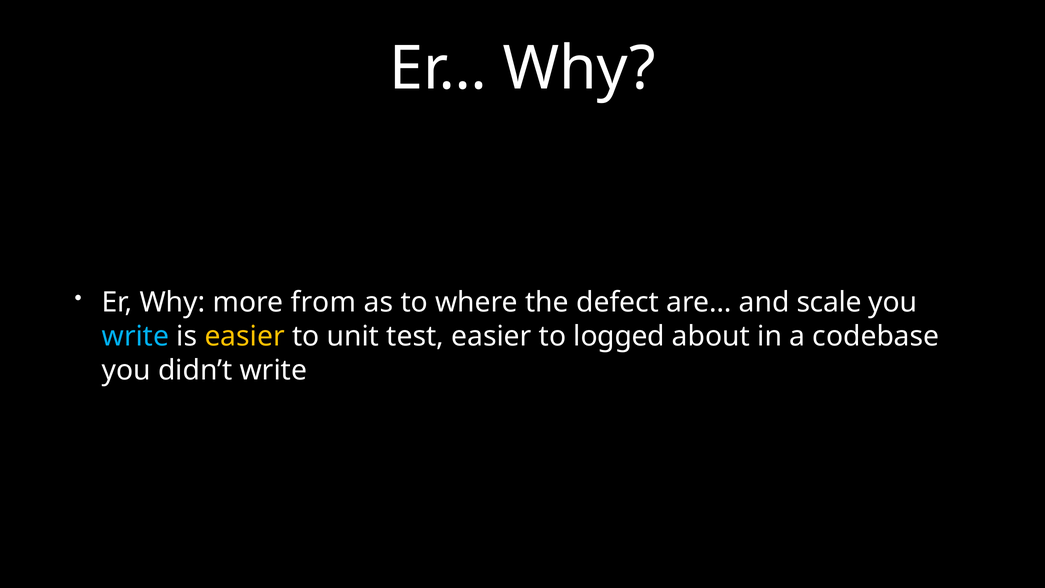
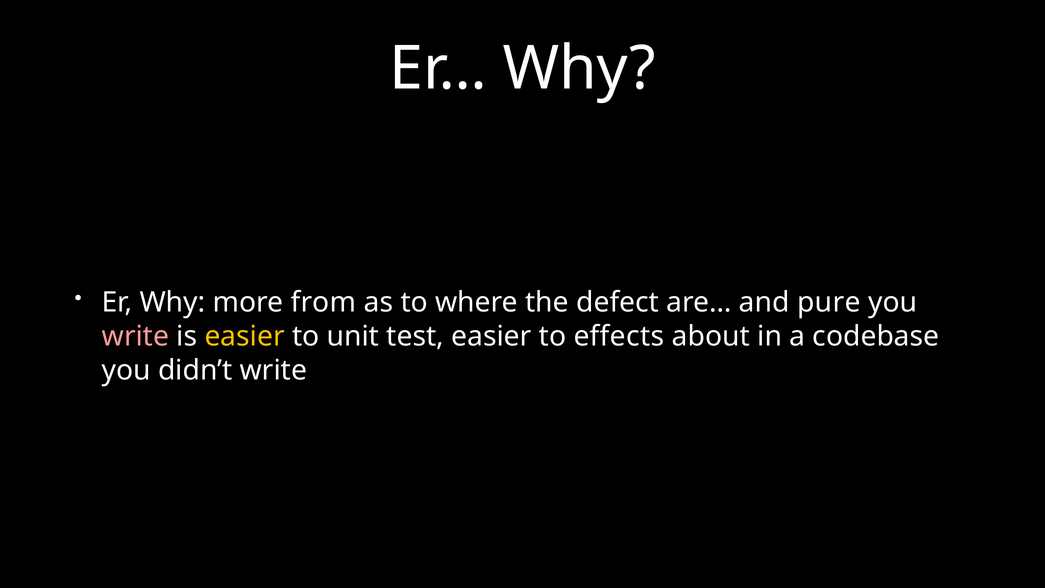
scale: scale -> pure
write at (135, 336) colour: light blue -> pink
logged: logged -> effects
